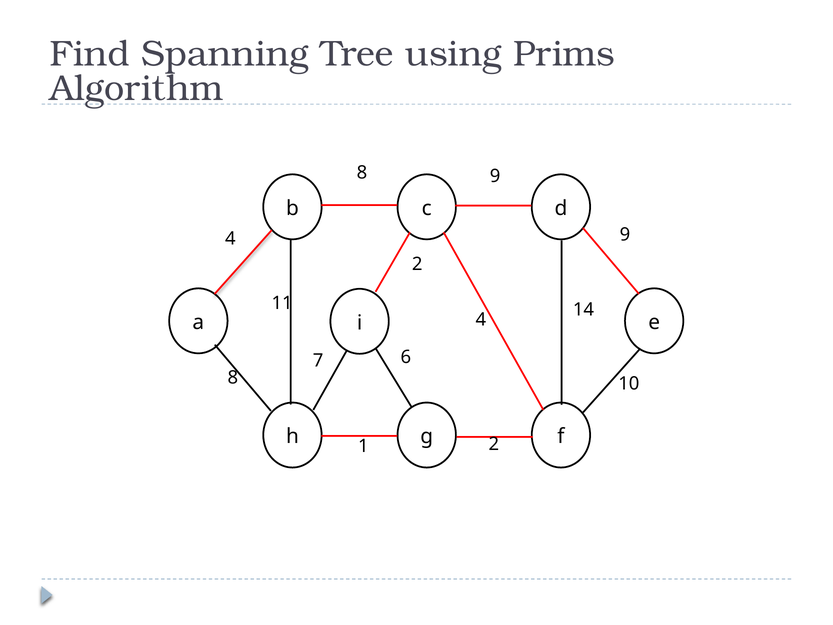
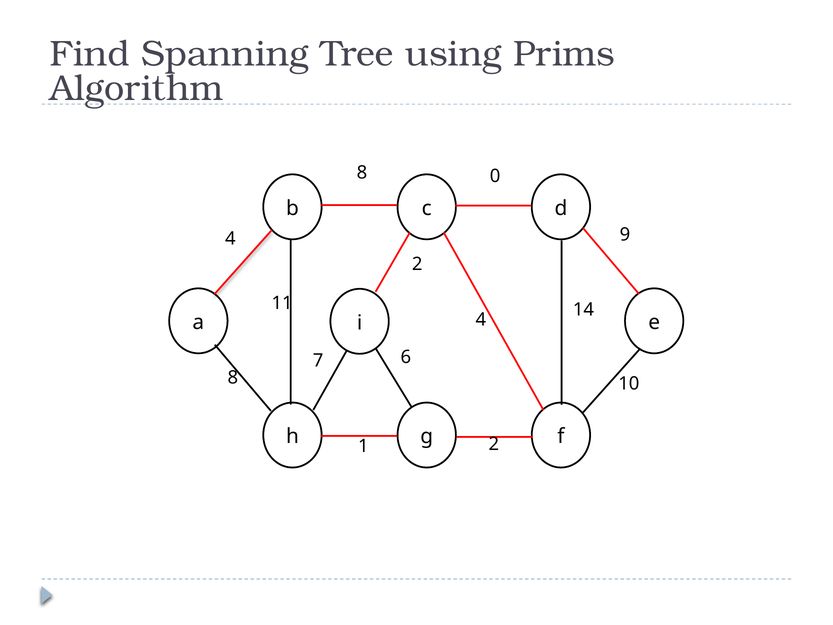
8 9: 9 -> 0
